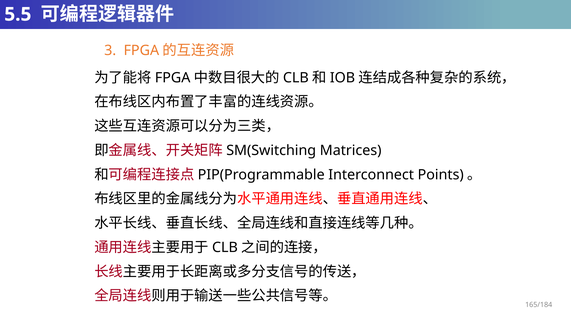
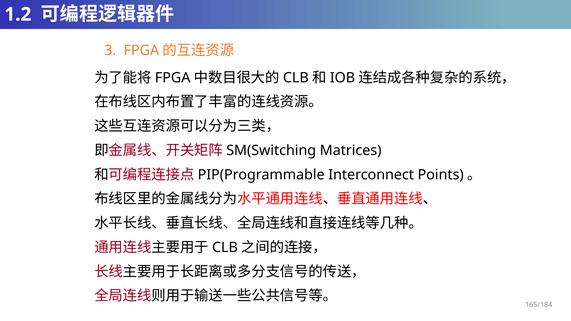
5.5: 5.5 -> 1.2
